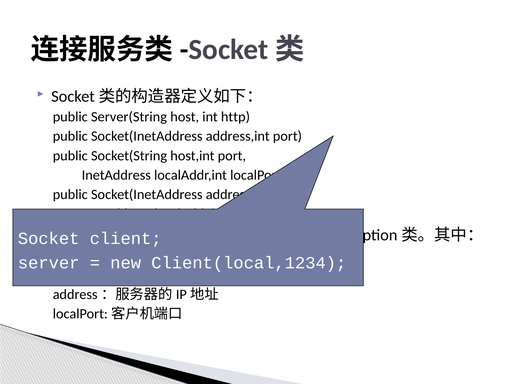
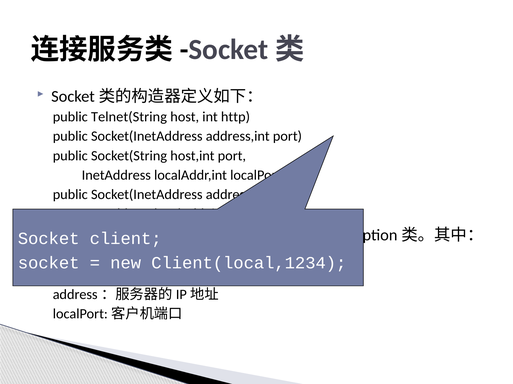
Server(String: Server(String -> Telnet(String
server at (49, 263): server -> socket
